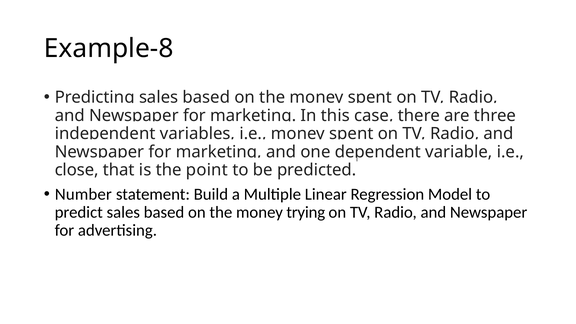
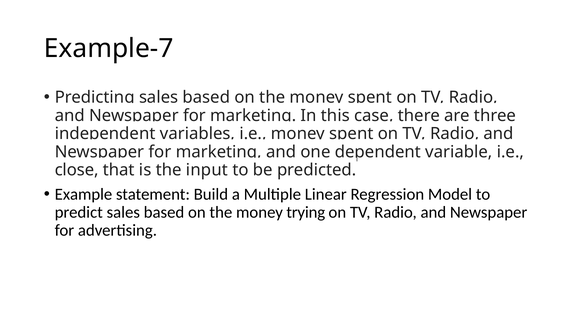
Example-8: Example-8 -> Example-7
point: point -> input
Number: Number -> Example
